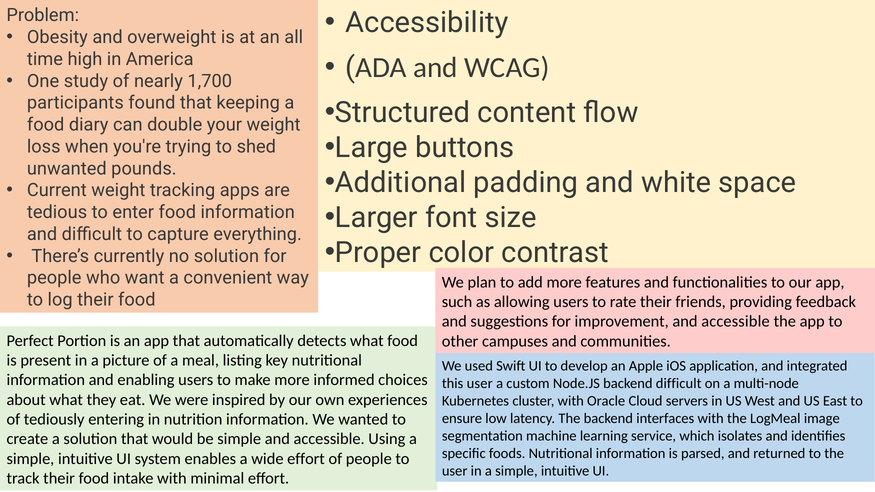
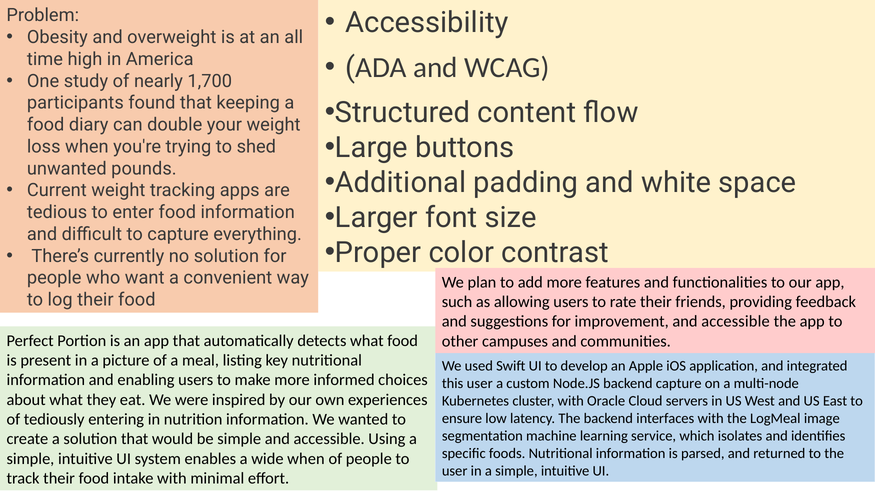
backend difficult: difficult -> capture
wide effort: effort -> when
